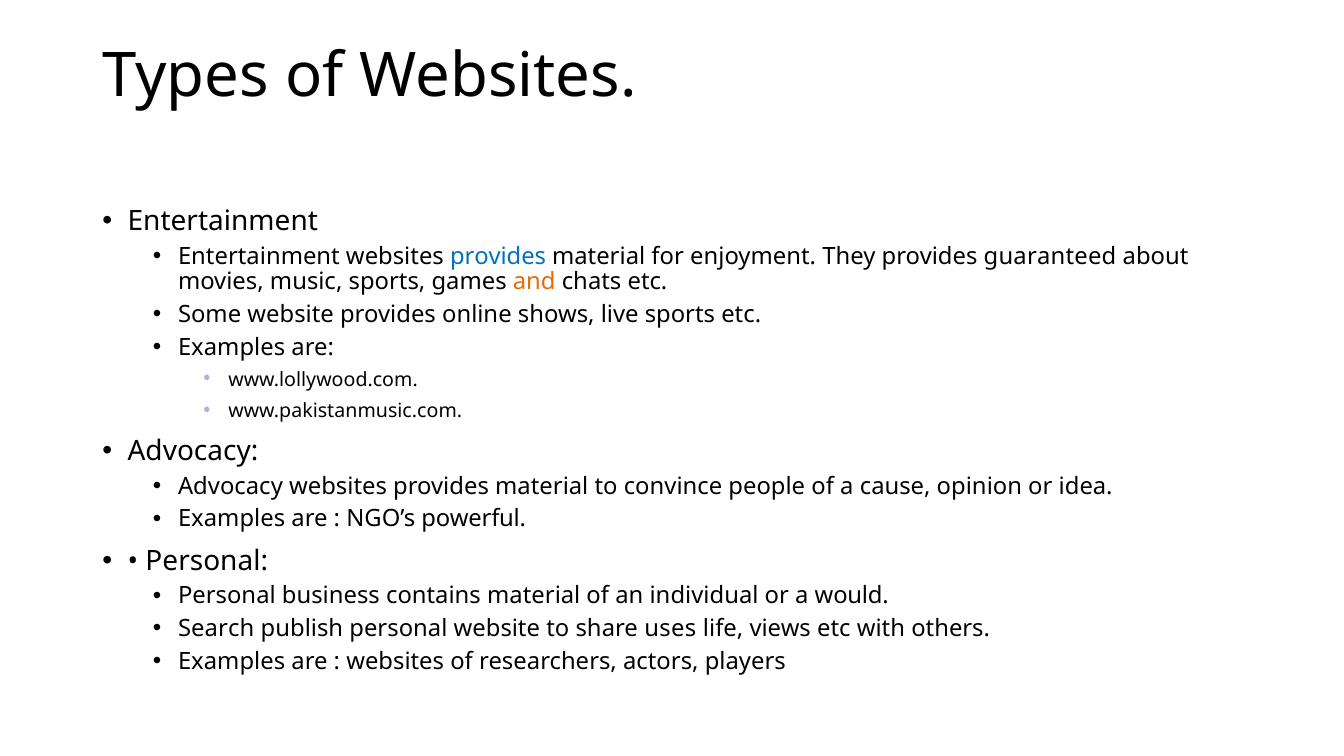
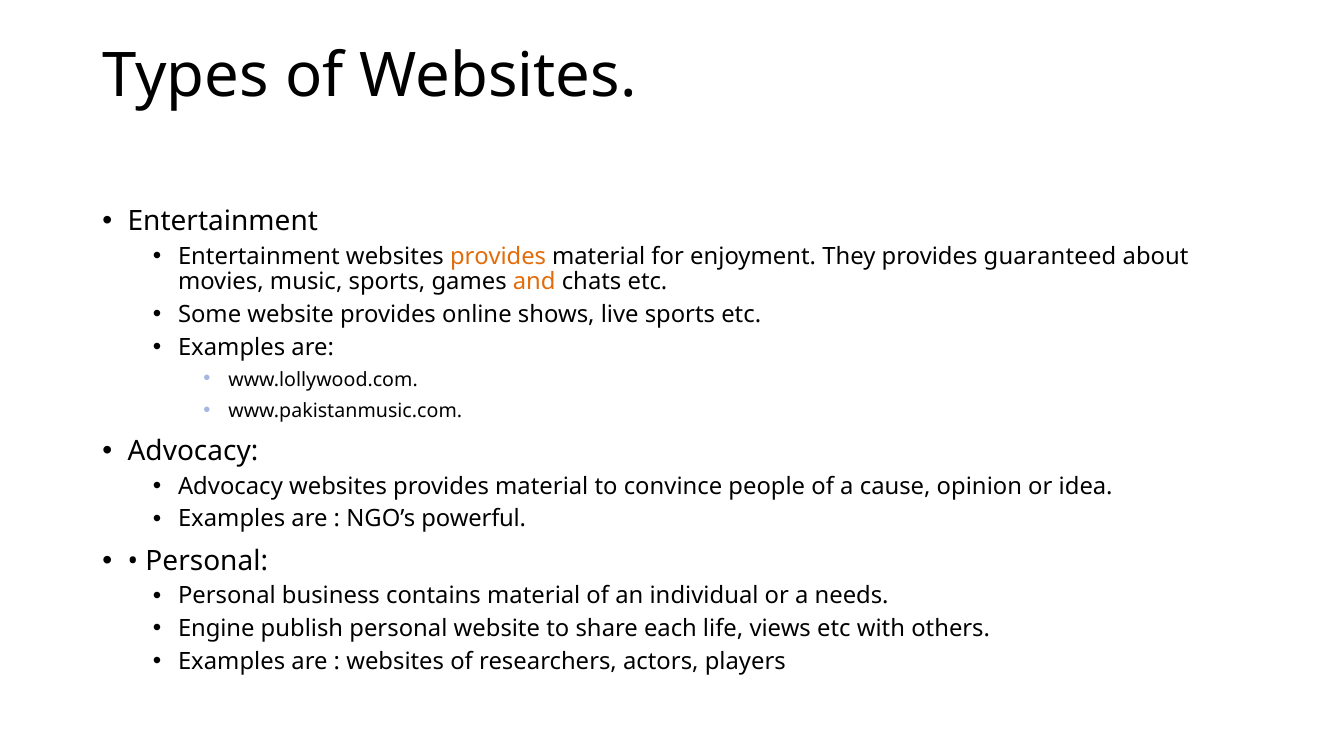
provides at (498, 256) colour: blue -> orange
would: would -> needs
Search: Search -> Engine
uses: uses -> each
